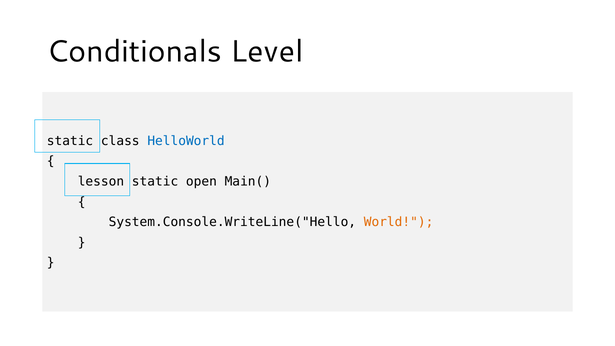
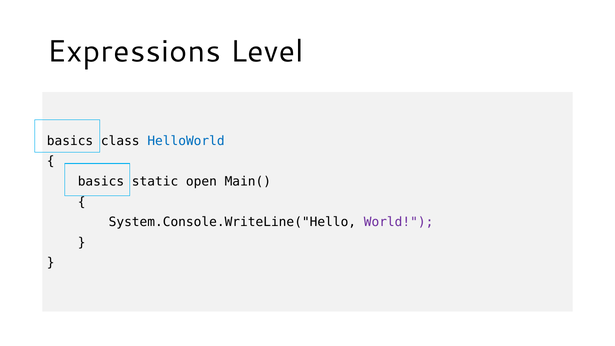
Conditionals: Conditionals -> Expressions
static at (70, 141): static -> basics
lesson at (101, 182): lesson -> basics
World colour: orange -> purple
